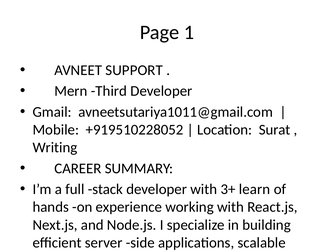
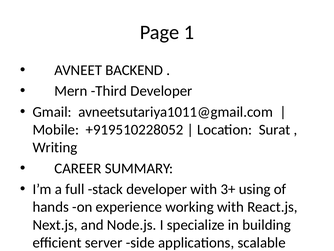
SUPPORT at (134, 70): SUPPORT -> BACKEND
3+ learn: learn -> using
